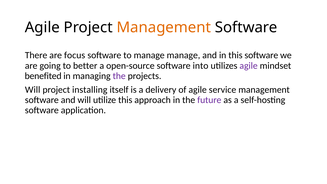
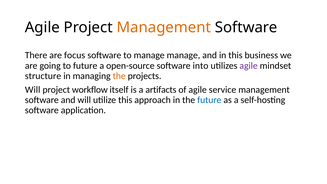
this software: software -> business
to better: better -> future
benefited: benefited -> structure
the at (119, 76) colour: purple -> orange
installing: installing -> workflow
delivery: delivery -> artifacts
future at (209, 100) colour: purple -> blue
